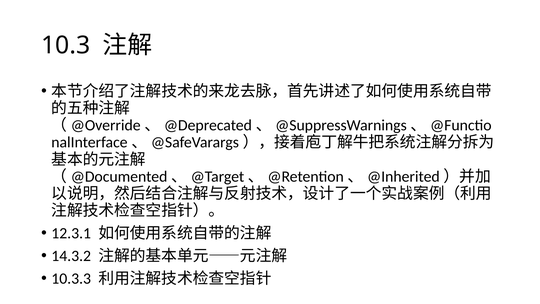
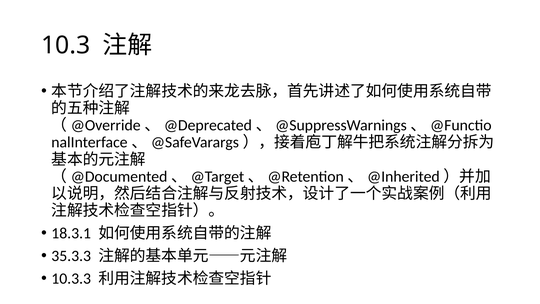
12.3.1: 12.3.1 -> 18.3.1
14.3.2: 14.3.2 -> 35.3.3
